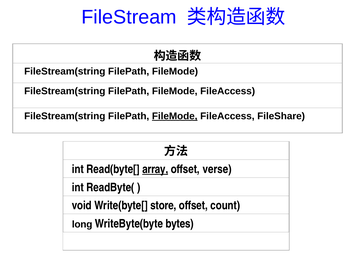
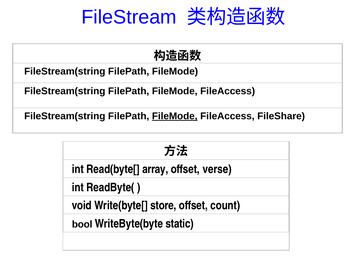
array underline: present -> none
long: long -> bool
bytes: bytes -> static
